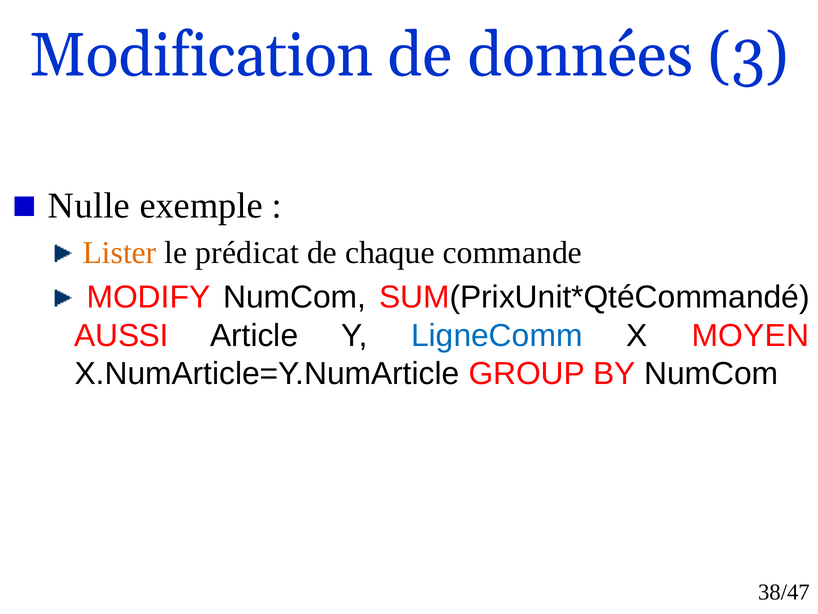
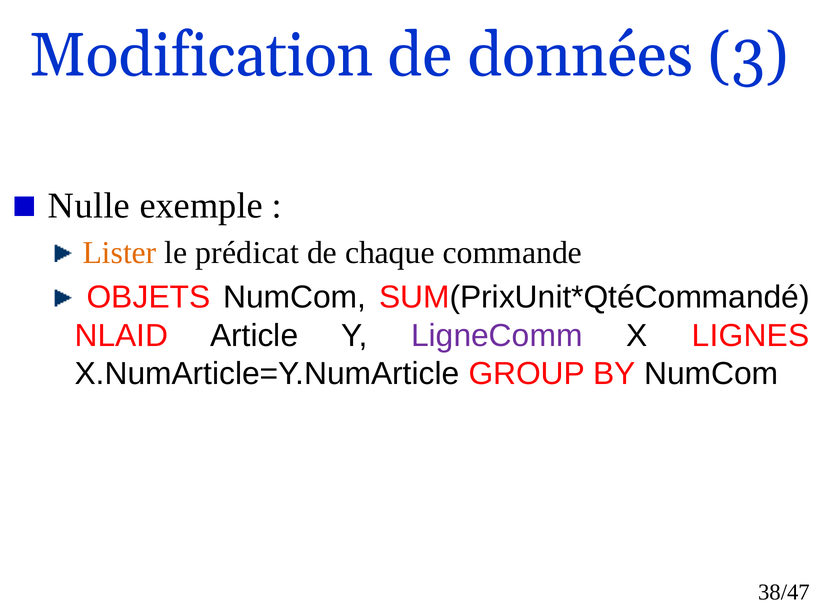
MODIFY: MODIFY -> OBJETS
AUSSI: AUSSI -> NLAID
LigneComm colour: blue -> purple
MOYEN: MOYEN -> LIGNES
